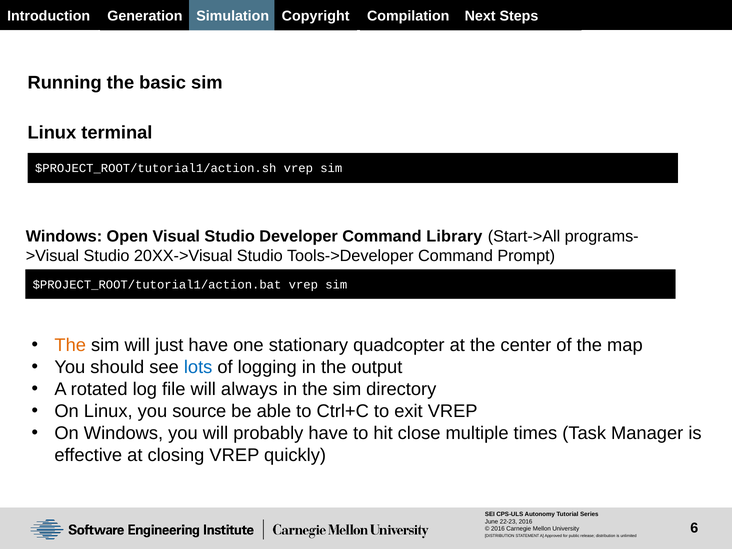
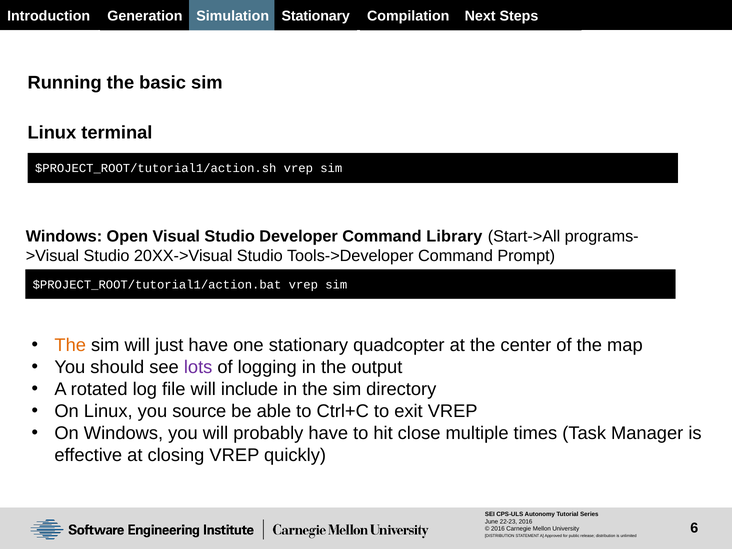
Simulation Copyright: Copyright -> Stationary
lots colour: blue -> purple
always: always -> include
